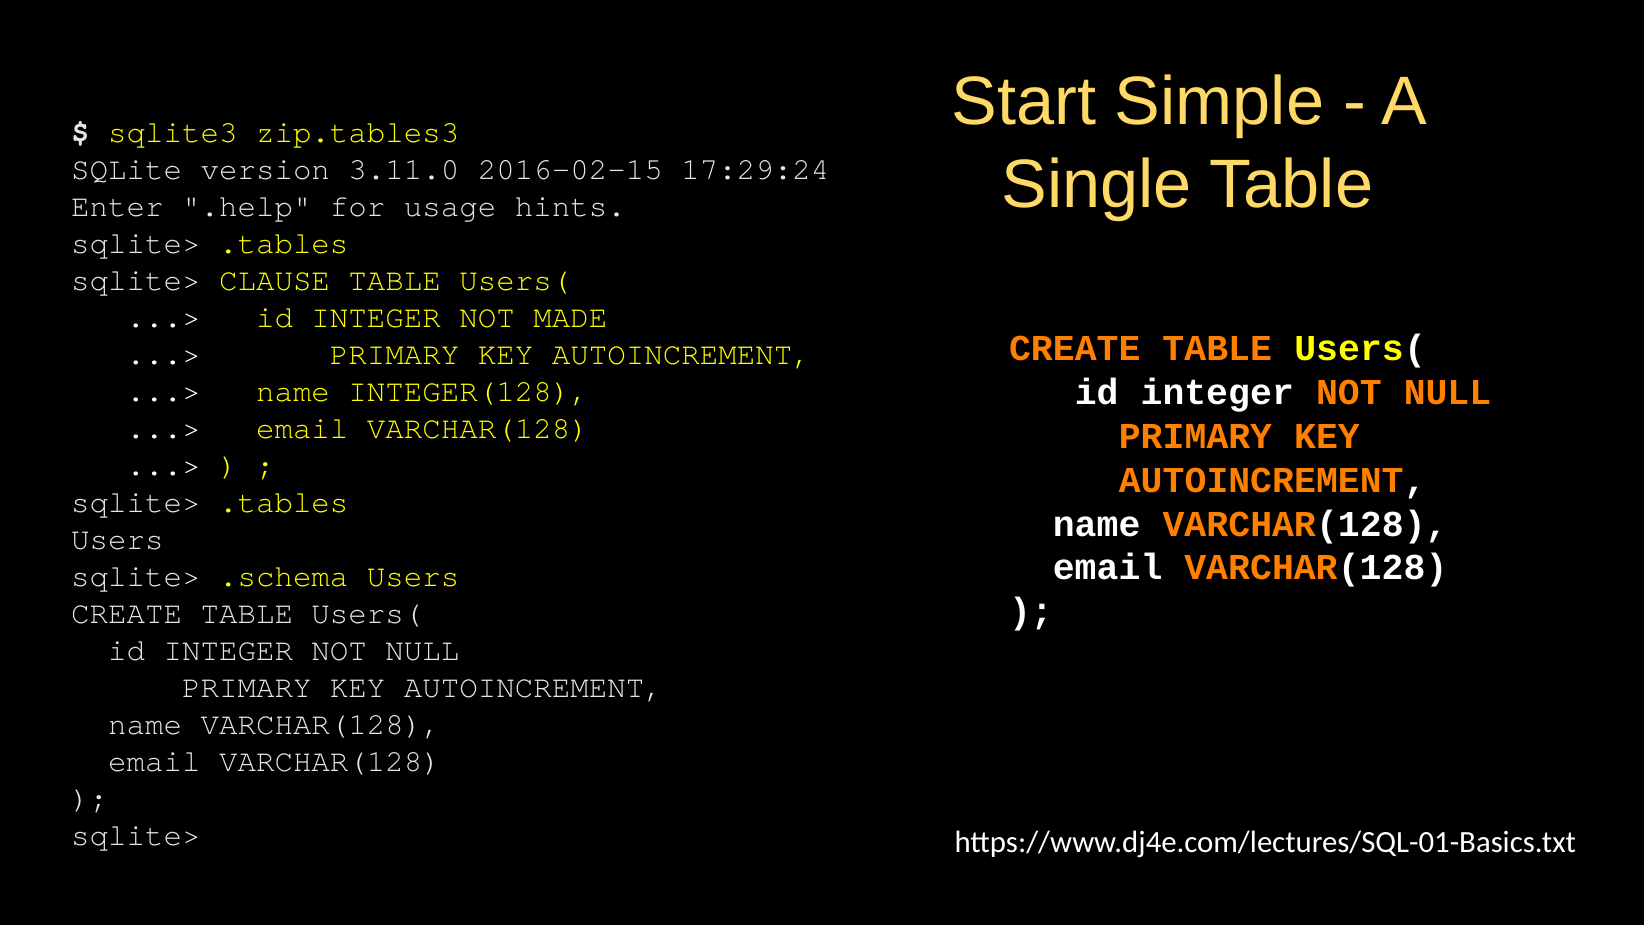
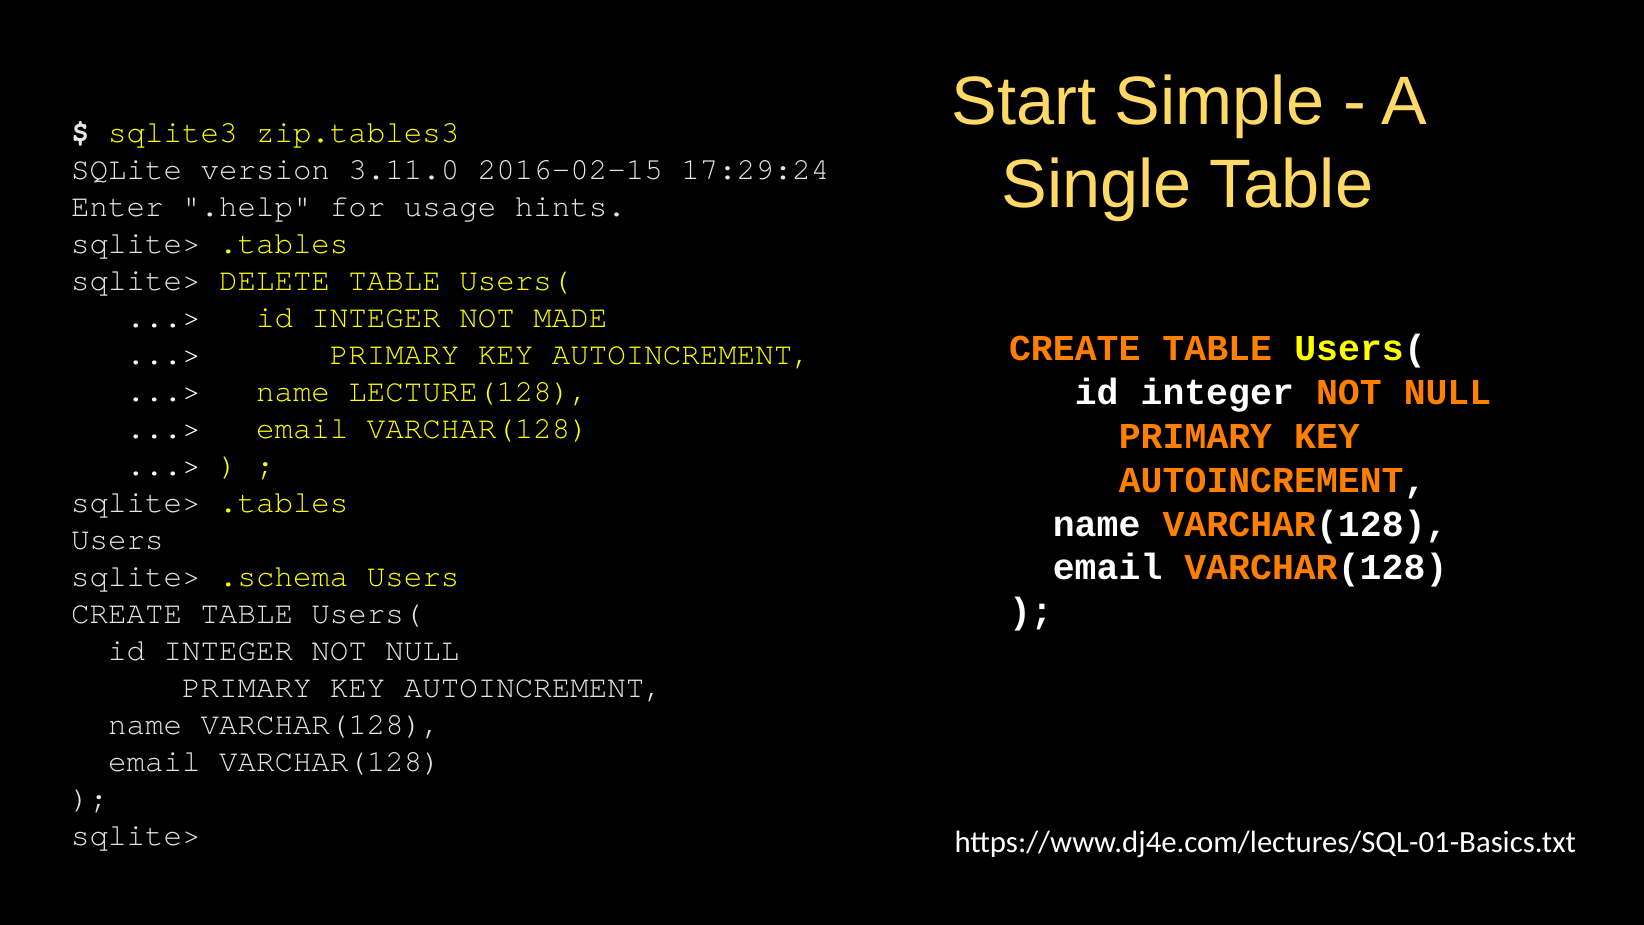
CLAUSE: CLAUSE -> DELETE
INTEGER(128: INTEGER(128 -> LECTURE(128
